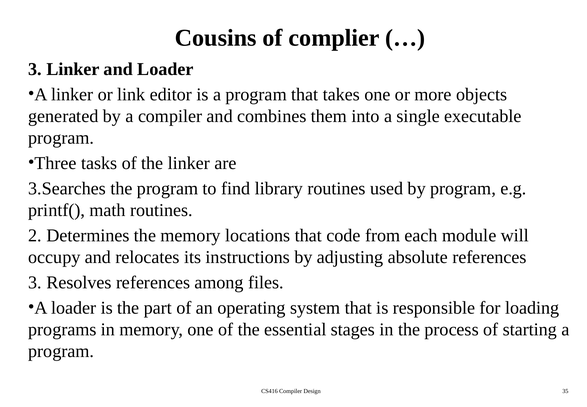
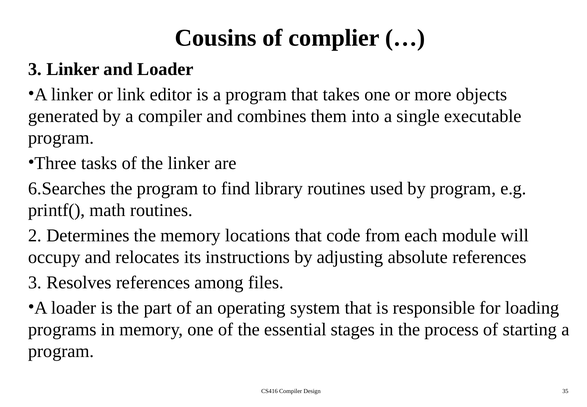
3.Searches: 3.Searches -> 6.Searches
